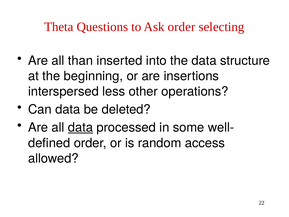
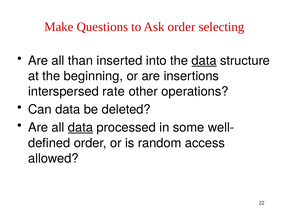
Theta: Theta -> Make
data at (204, 61) underline: none -> present
less: less -> rate
